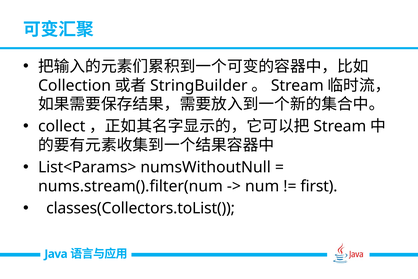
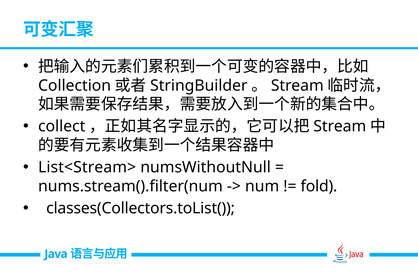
List<Params>: List<Params> -> List<Stream>
first: first -> fold
